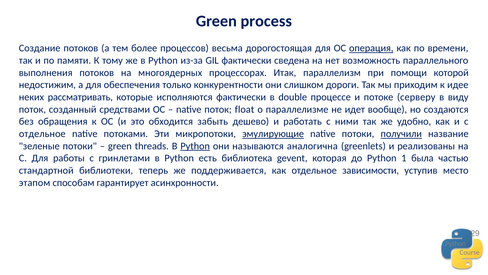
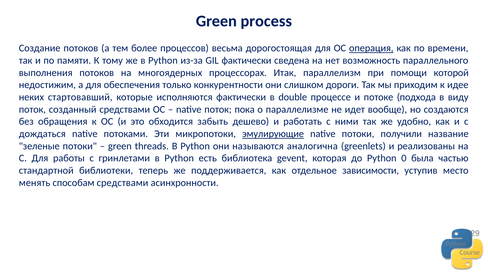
рассматривать: рассматривать -> стартовавший
серверу: серверу -> подхода
float: float -> пока
отдельное at (42, 134): отдельное -> дождаться
получили underline: present -> none
Python at (195, 146) underline: present -> none
1: 1 -> 0
этапом: этапом -> менять
способам гарантирует: гарантирует -> средствами
